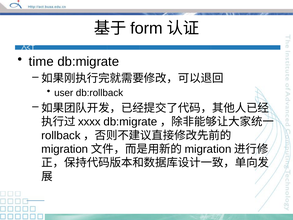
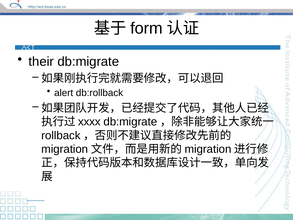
time: time -> their
user: user -> alert
